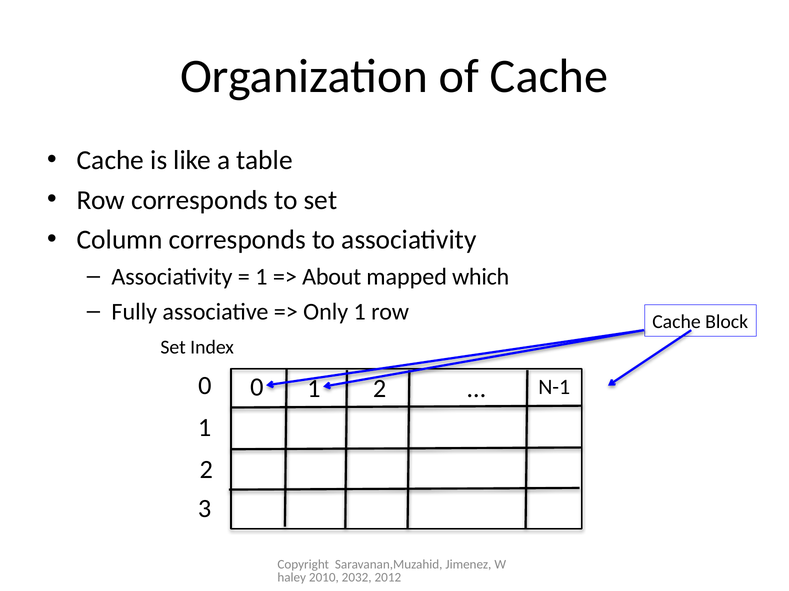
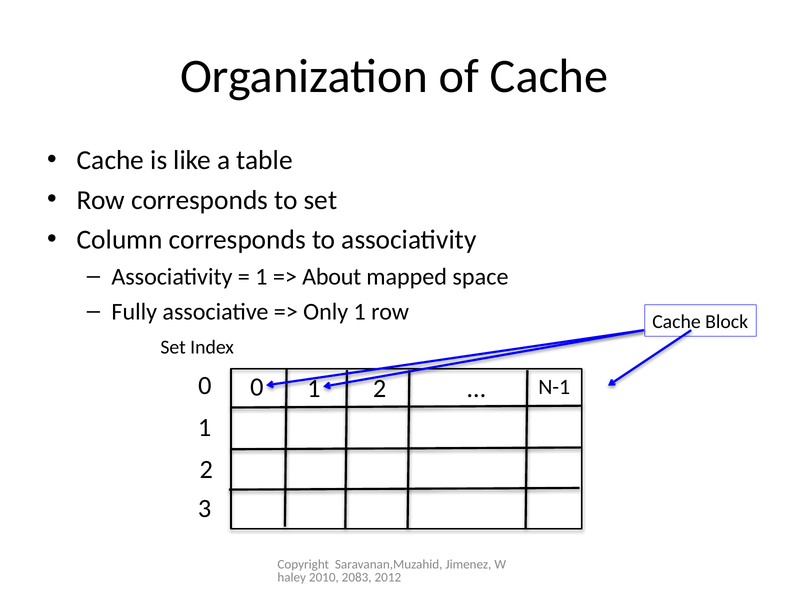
which: which -> space
2032: 2032 -> 2083
